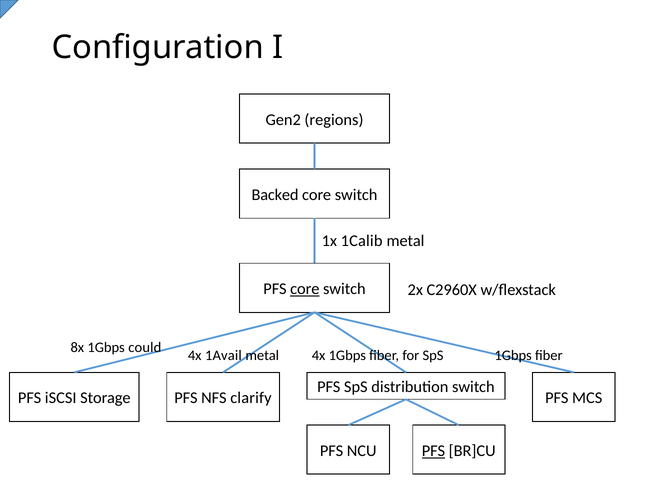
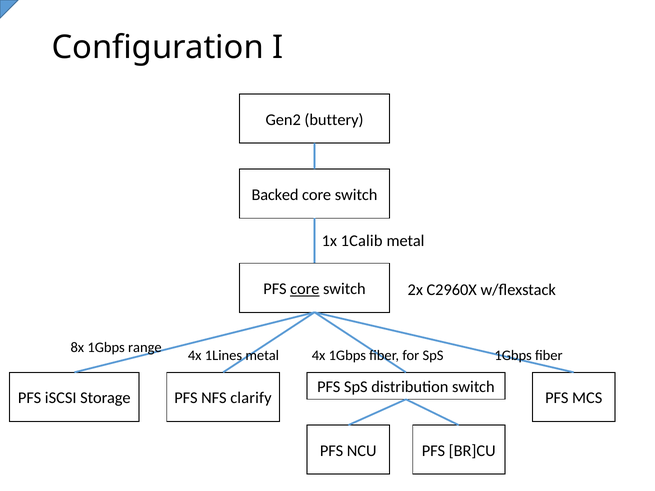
regions: regions -> buttery
could: could -> range
1Avail: 1Avail -> 1Lines
PFS at (433, 451) underline: present -> none
